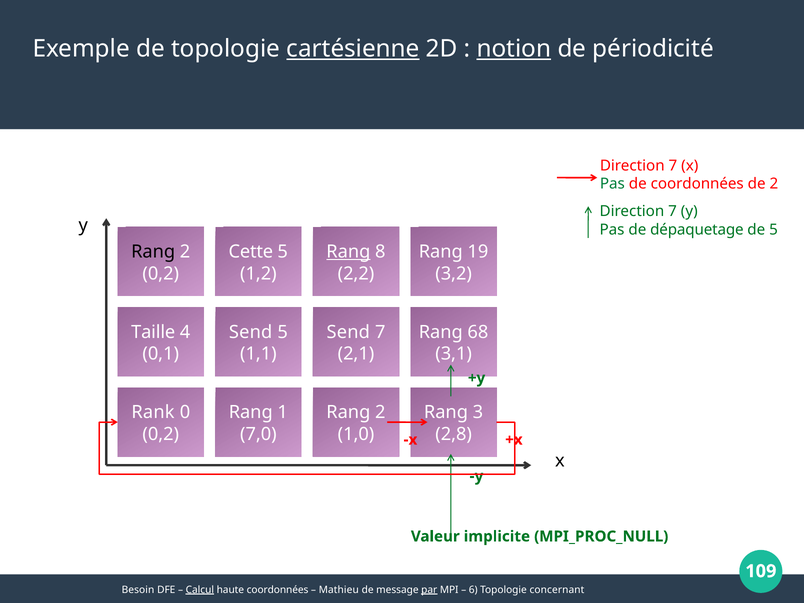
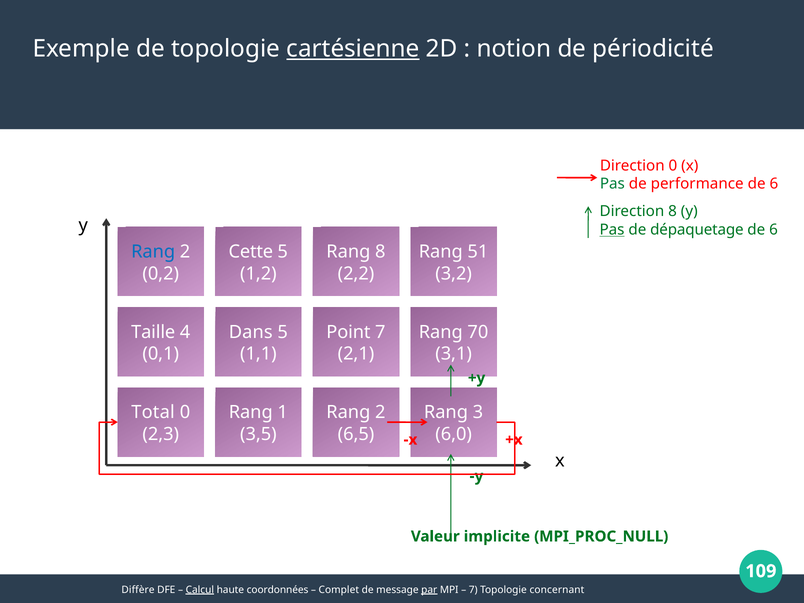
notion underline: present -> none
7 at (673, 166): 7 -> 0
de coordonnées: coordonnées -> performance
2 at (774, 184): 2 -> 6
7 at (673, 211): 7 -> 8
Pas at (612, 230) underline: none -> present
5 at (774, 230): 5 -> 6
Rang at (153, 252) colour: black -> blue
Rang at (348, 252) underline: present -> none
19: 19 -> 51
Send at (251, 332): Send -> Dans
Send at (348, 332): Send -> Point
68: 68 -> 70
Rank: Rank -> Total
0,2 at (161, 434): 0,2 -> 2,3
7,0: 7,0 -> 3,5
1,0: 1,0 -> 6,5
2,8: 2,8 -> 6,0
Besoin: Besoin -> Diffère
Mathieu: Mathieu -> Complet
6 at (473, 590): 6 -> 7
